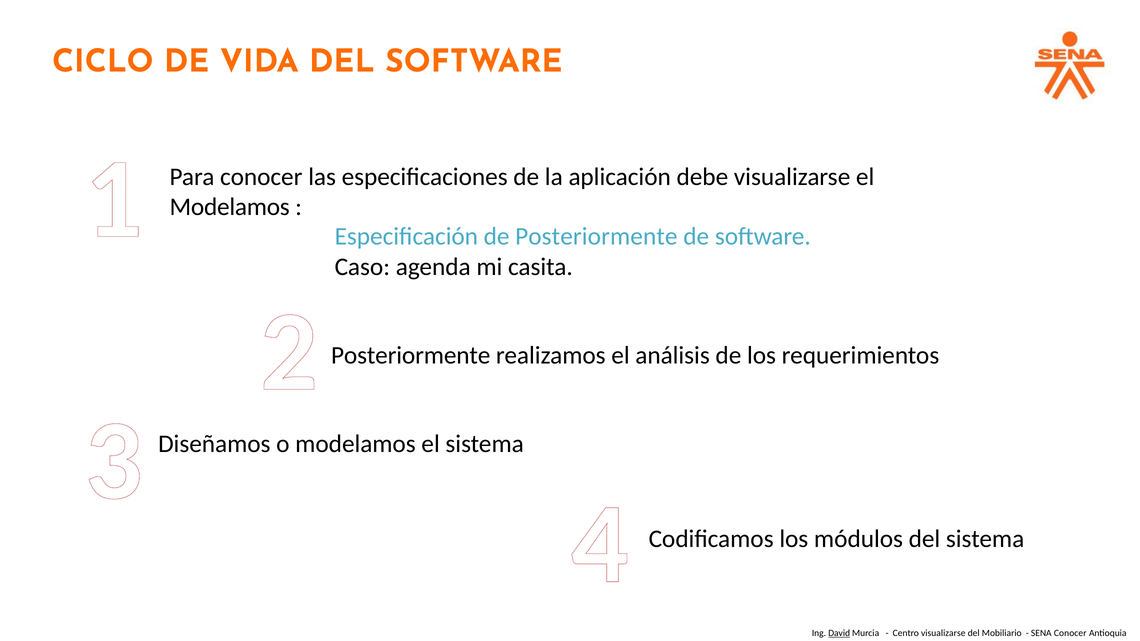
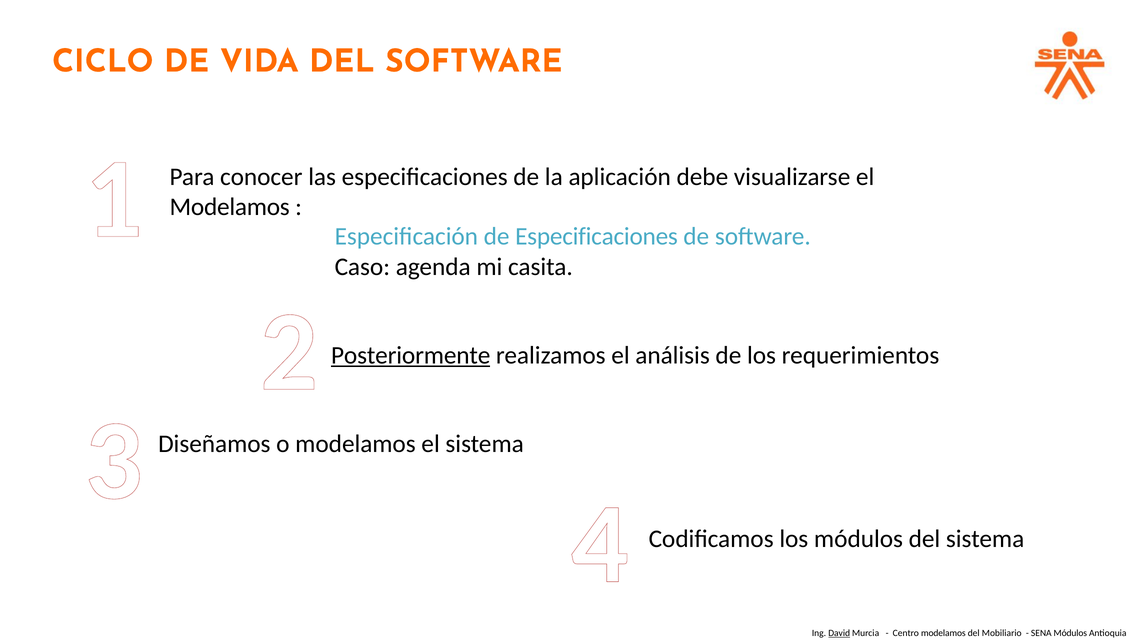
de Posteriormente: Posteriormente -> Especificaciones
Posteriormente at (411, 356) underline: none -> present
Centro visualizarse: visualizarse -> modelamos
SENA Conocer: Conocer -> Módulos
